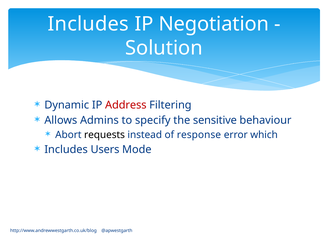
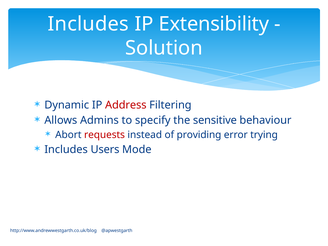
Negotiation: Negotiation -> Extensibility
requests colour: black -> red
response: response -> providing
which: which -> trying
